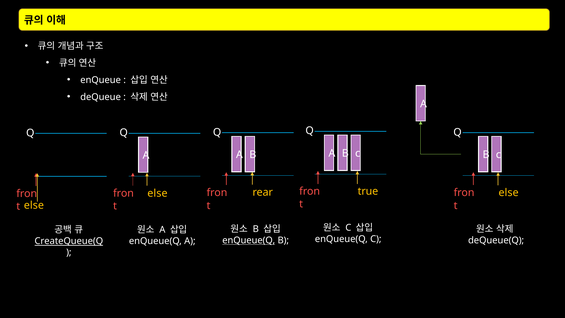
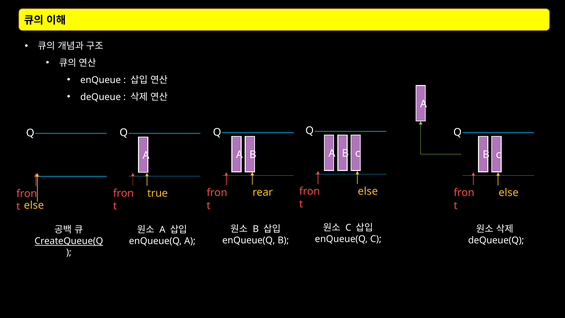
true at (368, 191): true -> else
else at (157, 193): else -> true
enQueue(Q at (249, 240) underline: present -> none
